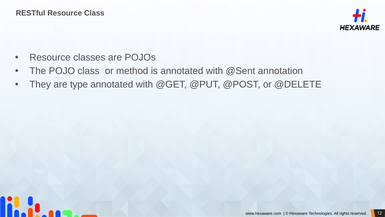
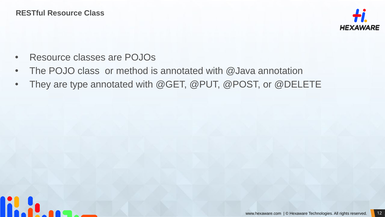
@Sent: @Sent -> @Java
